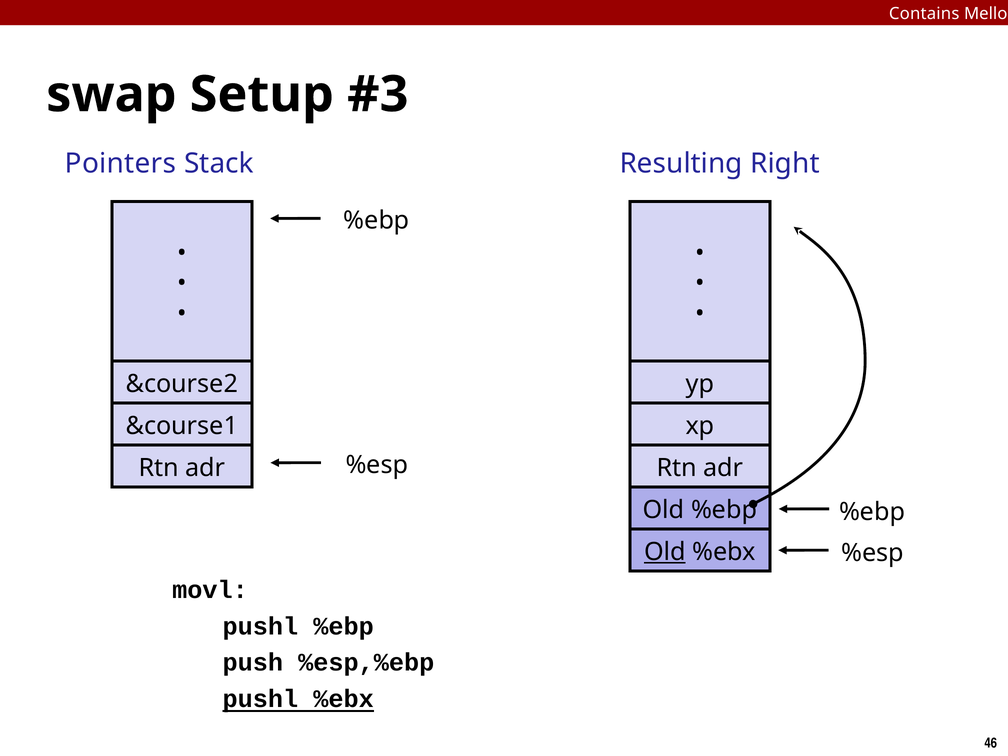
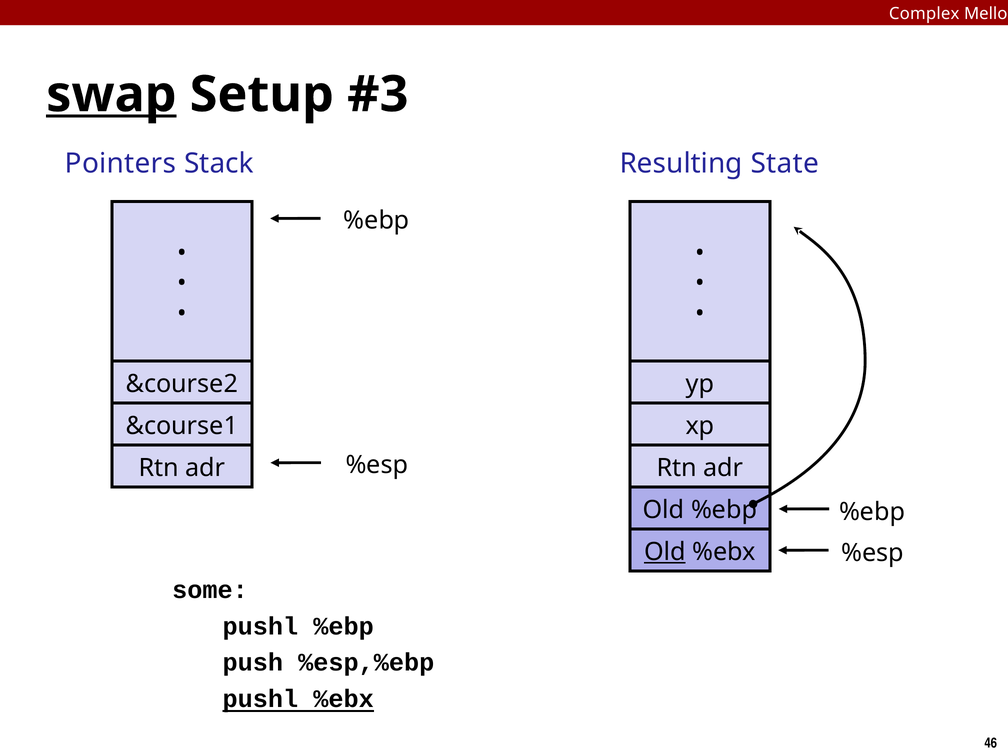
Contains: Contains -> Complex
swap underline: none -> present
Right: Right -> State
movl: movl -> some
